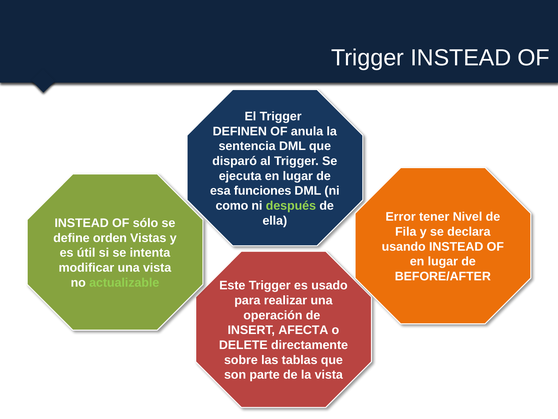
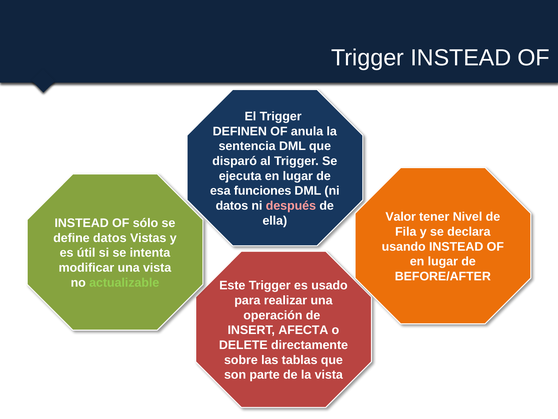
como at (232, 205): como -> datos
después colour: light green -> pink
Error: Error -> Valor
define orden: orden -> datos
